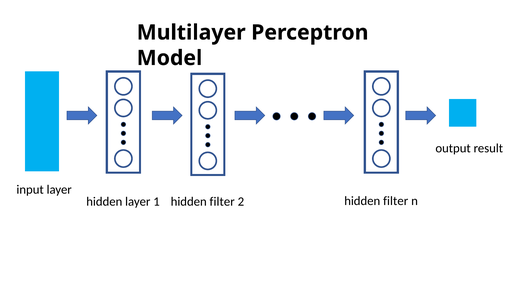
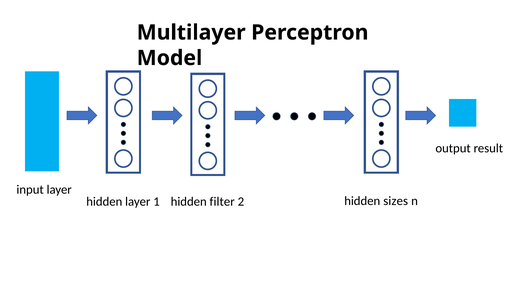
2 hidden filter: filter -> sizes
